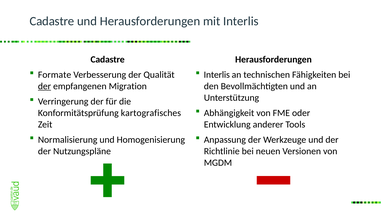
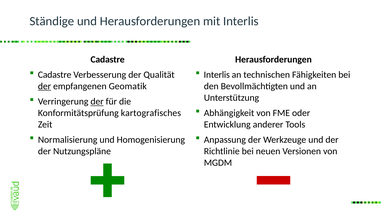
Cadastre at (52, 21): Cadastre -> Ständige
Formate at (55, 75): Formate -> Cadastre
Migration: Migration -> Geomatik
der at (97, 102) underline: none -> present
